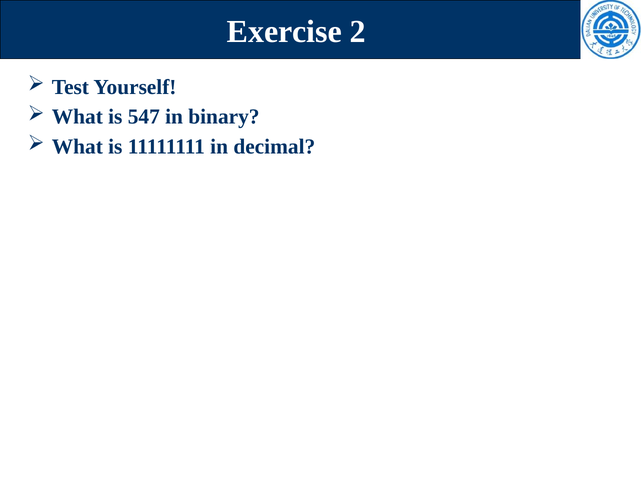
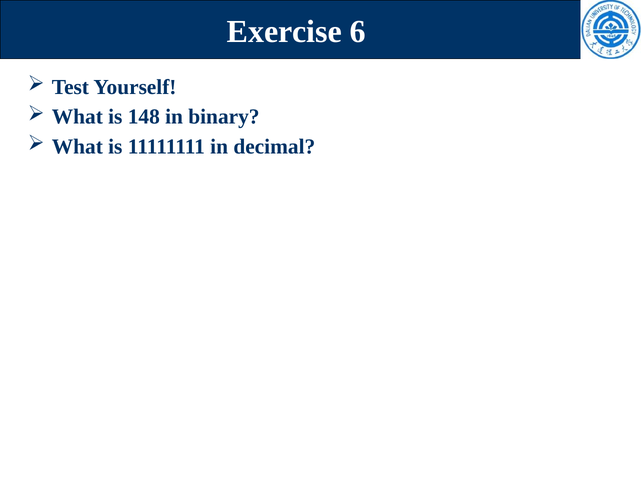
2: 2 -> 6
547: 547 -> 148
